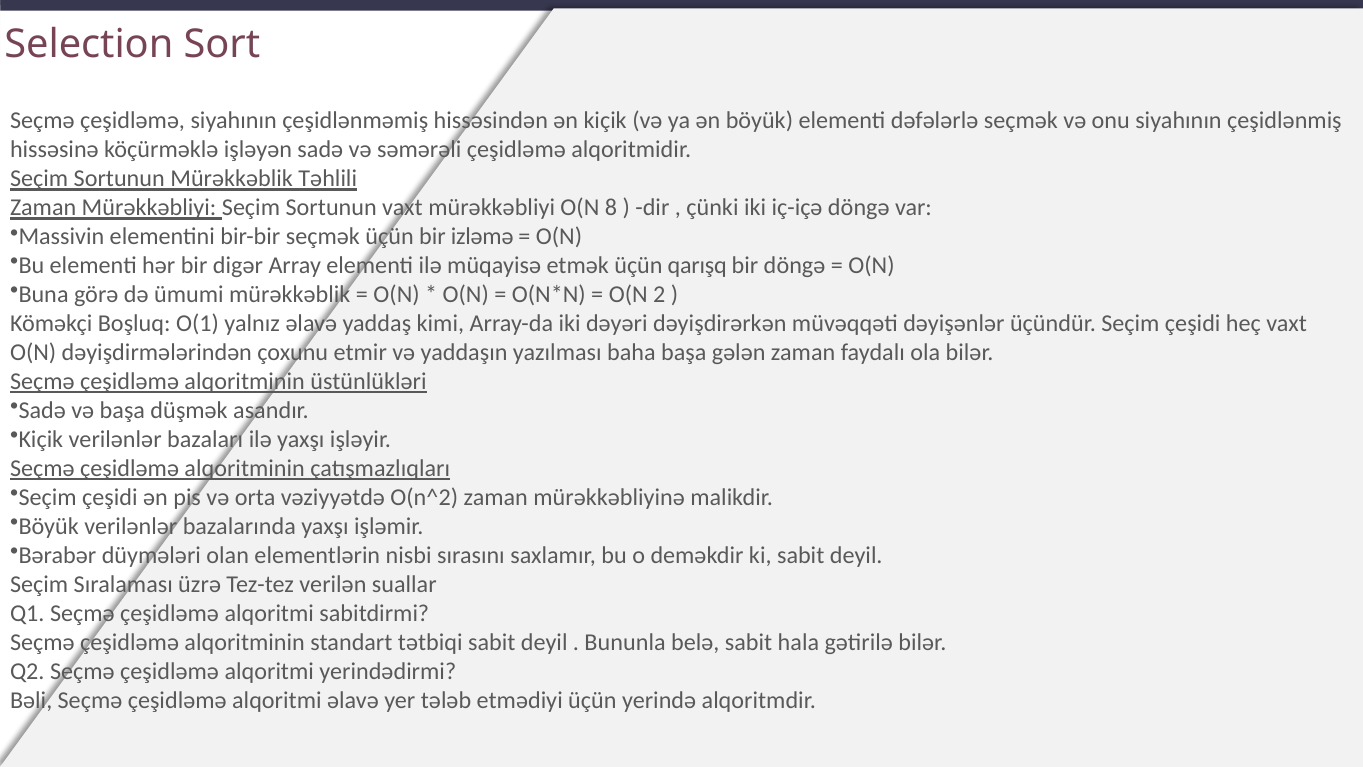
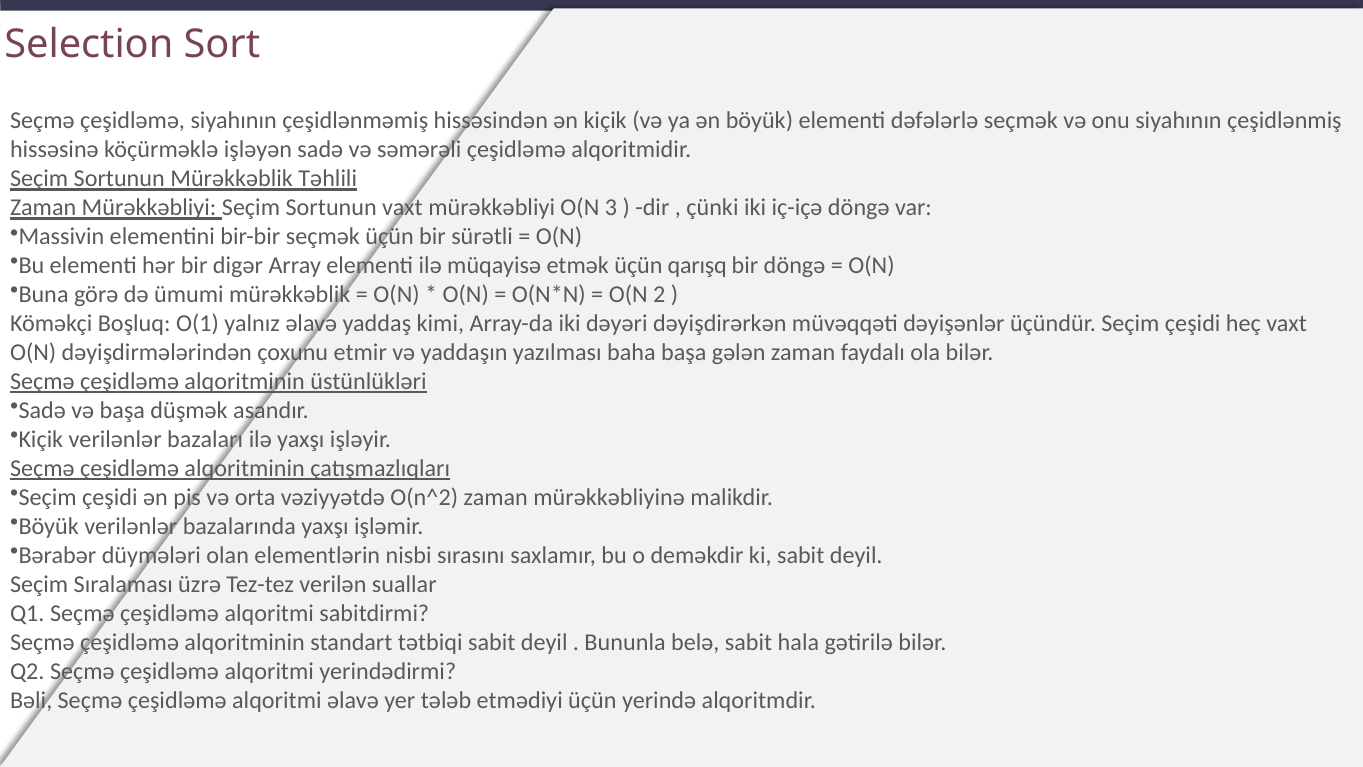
8: 8 -> 3
izləmə: izləmə -> sürətli
